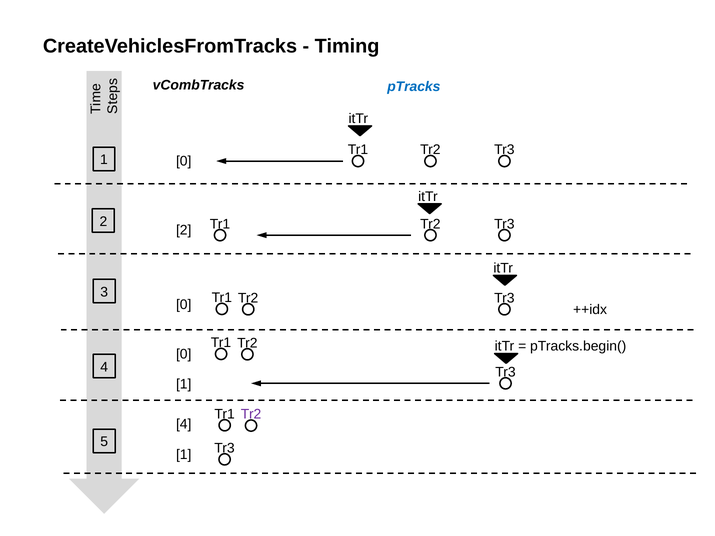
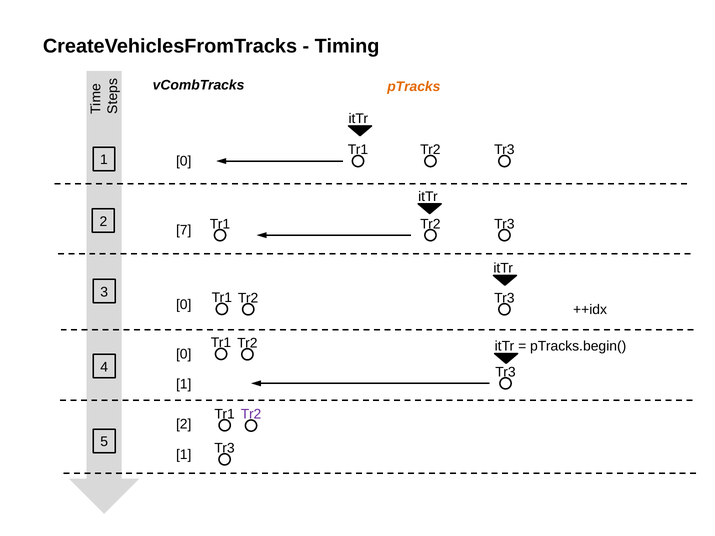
pTracks colour: blue -> orange
2 at (184, 230): 2 -> 7
4 at (184, 425): 4 -> 2
